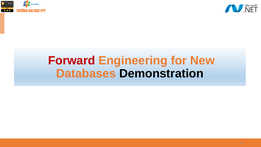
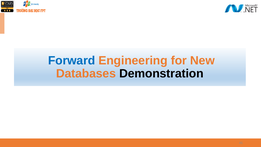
Forward colour: red -> blue
